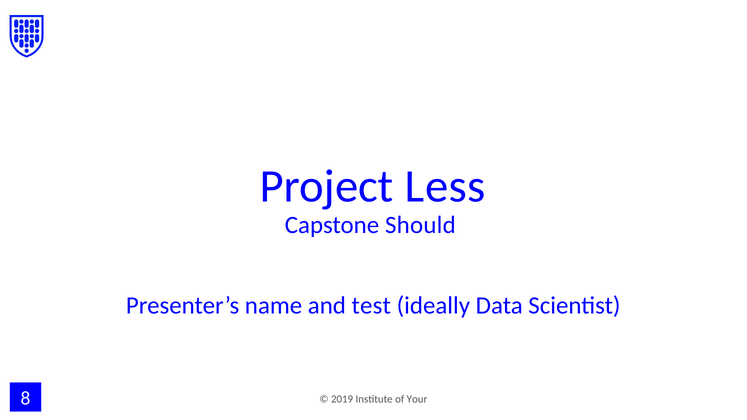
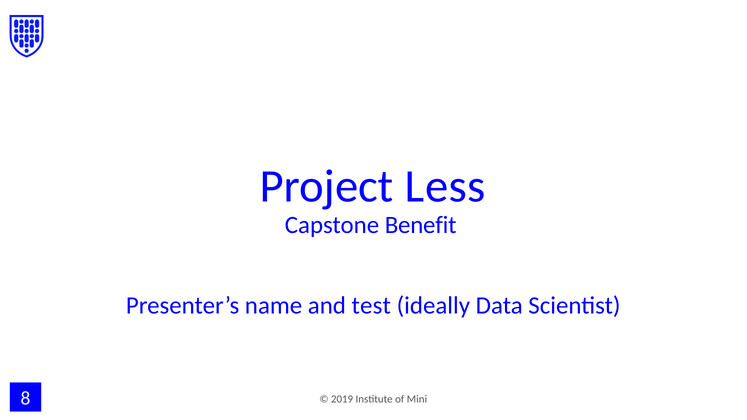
Should: Should -> Benefit
Your: Your -> Mini
